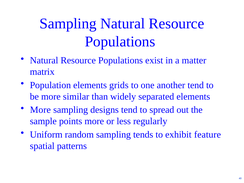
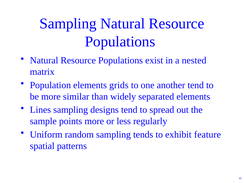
matter: matter -> nested
More at (40, 110): More -> Lines
